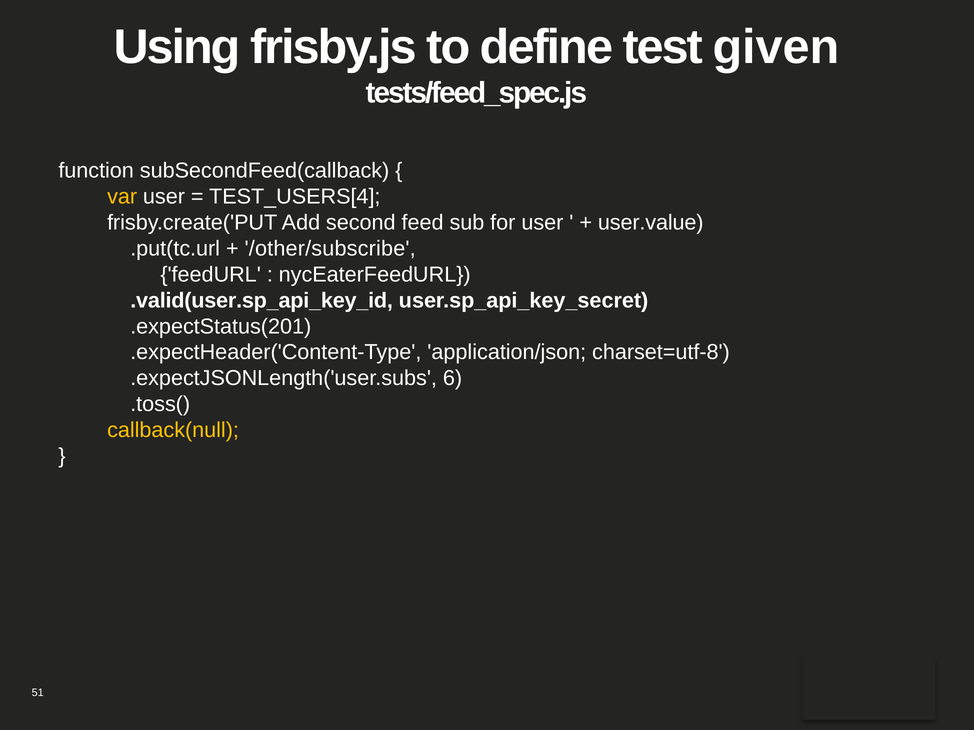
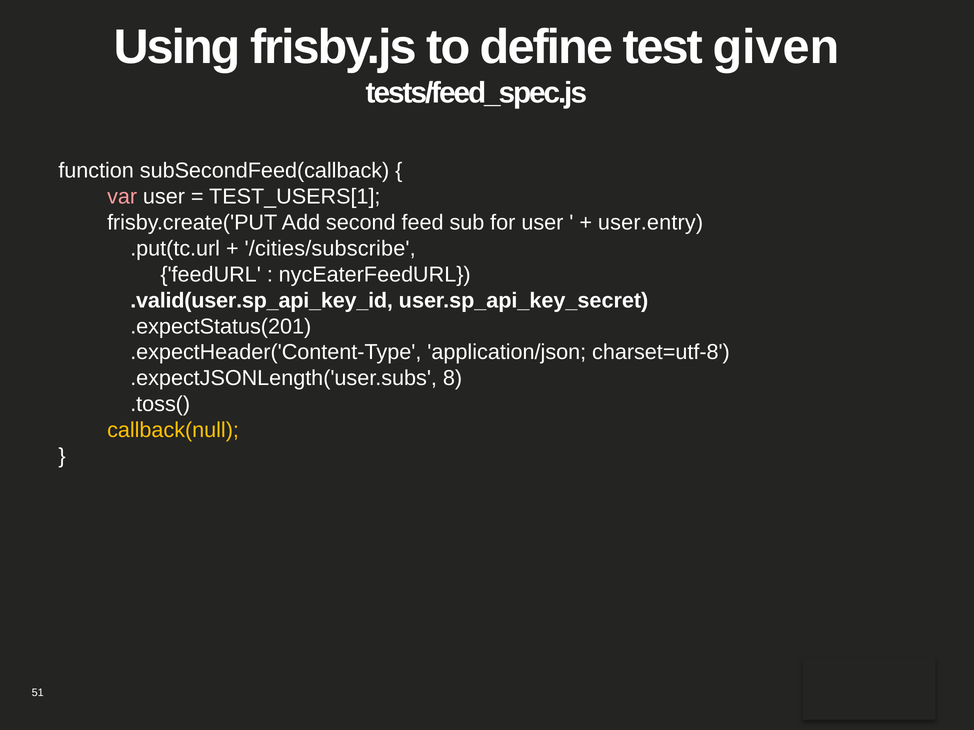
var colour: yellow -> pink
TEST_USERS[4: TEST_USERS[4 -> TEST_USERS[1
user.value: user.value -> user.entry
/other/subscribe: /other/subscribe -> /cities/subscribe
6: 6 -> 8
